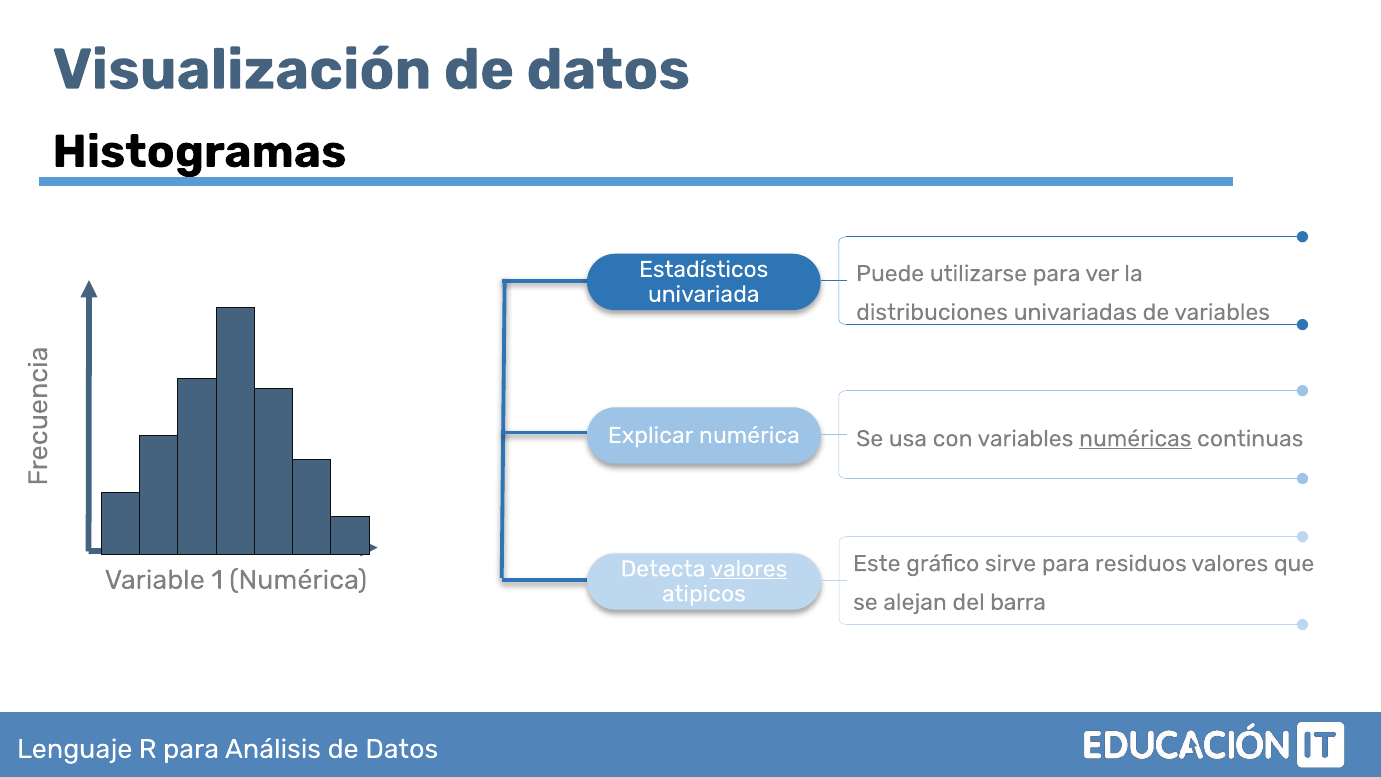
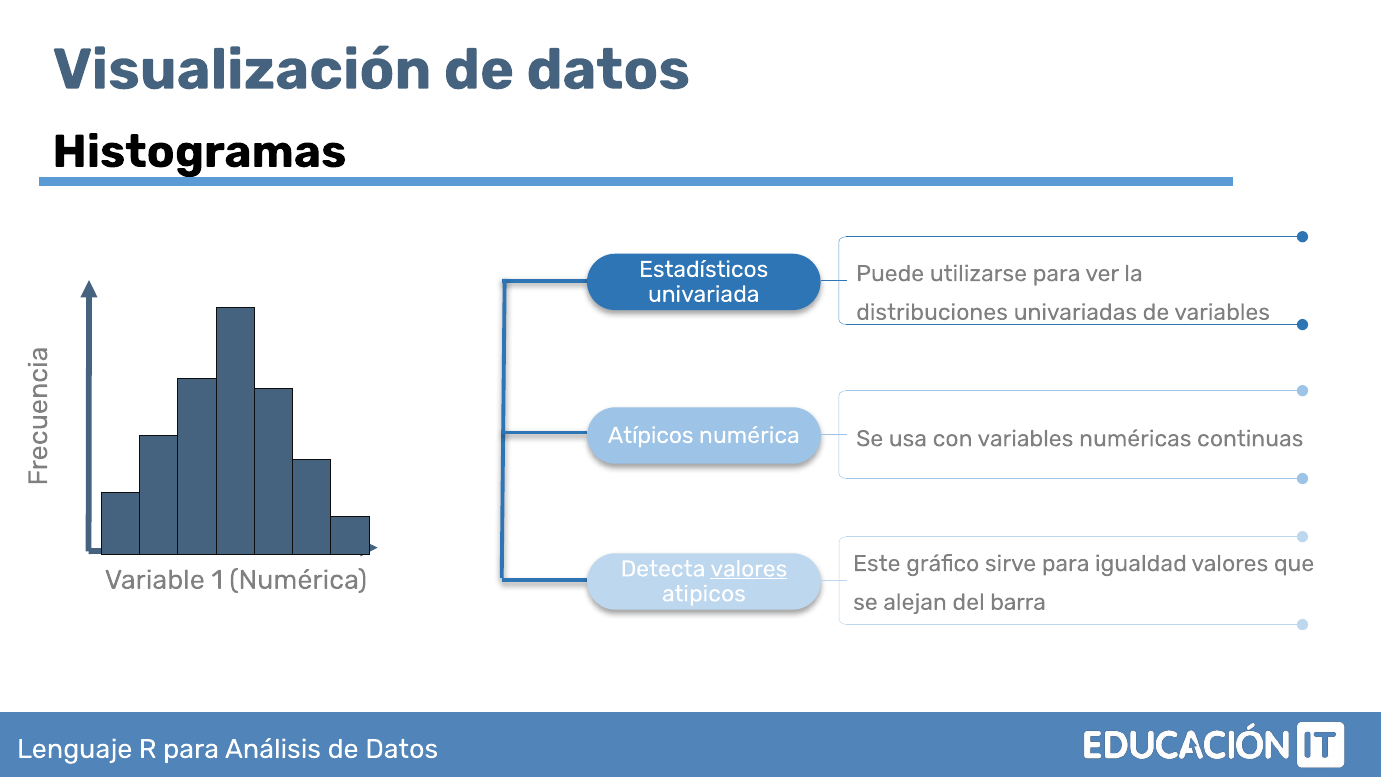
Explicar: Explicar -> Atípicos
numéricas underline: present -> none
residuos: residuos -> igualdad
